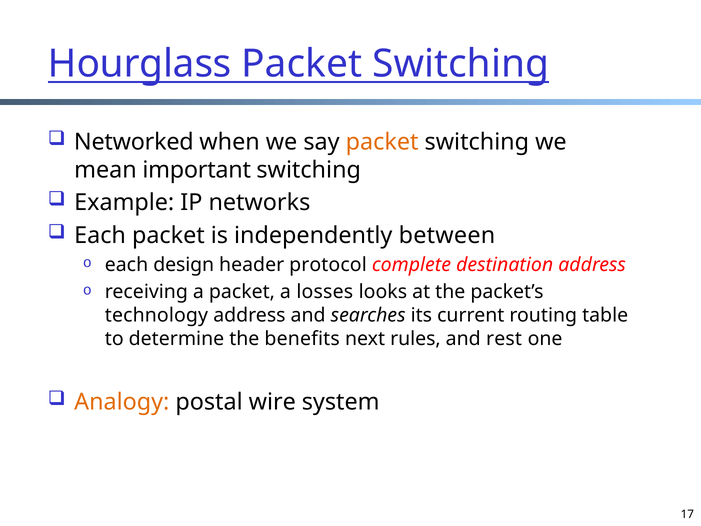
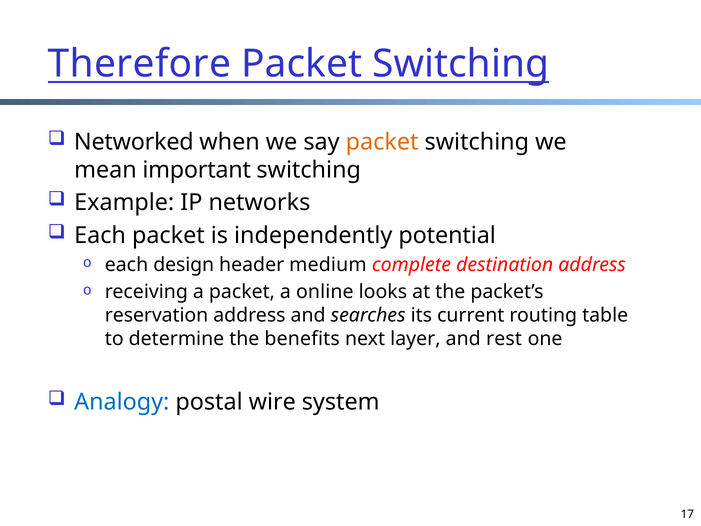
Hourglass: Hourglass -> Therefore
between: between -> potential
protocol: protocol -> medium
losses: losses -> online
technology: technology -> reservation
rules: rules -> layer
Analogy colour: orange -> blue
